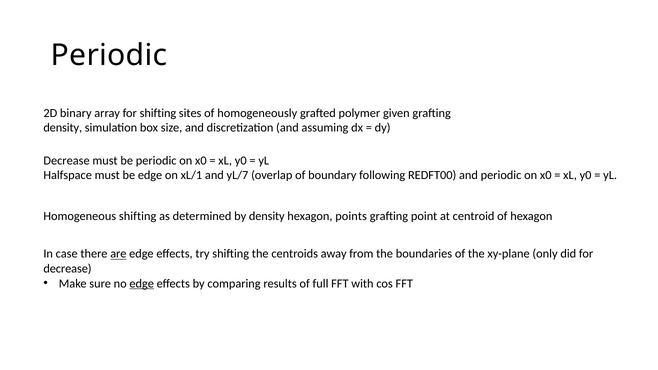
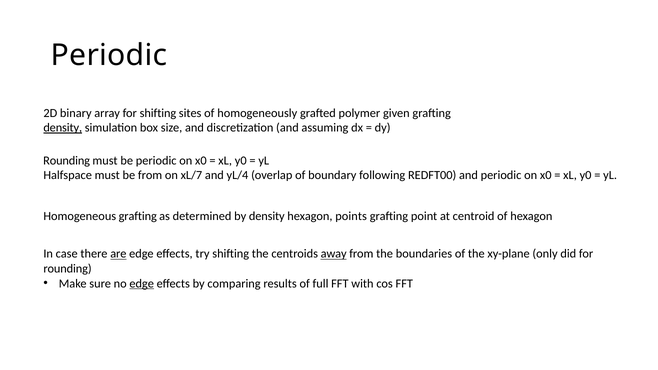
density at (63, 128) underline: none -> present
Decrease at (67, 161): Decrease -> Rounding
be edge: edge -> from
xL/1: xL/1 -> xL/7
yL/7: yL/7 -> yL/4
Homogeneous shifting: shifting -> grafting
away underline: none -> present
decrease at (67, 269): decrease -> rounding
